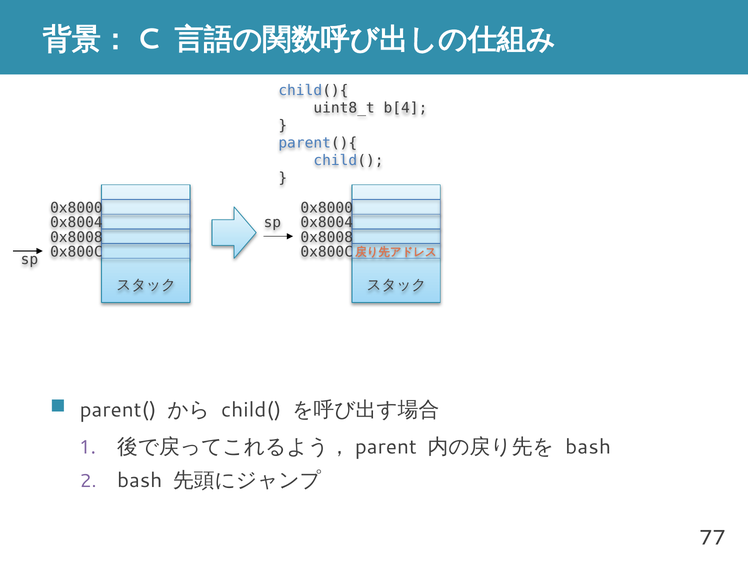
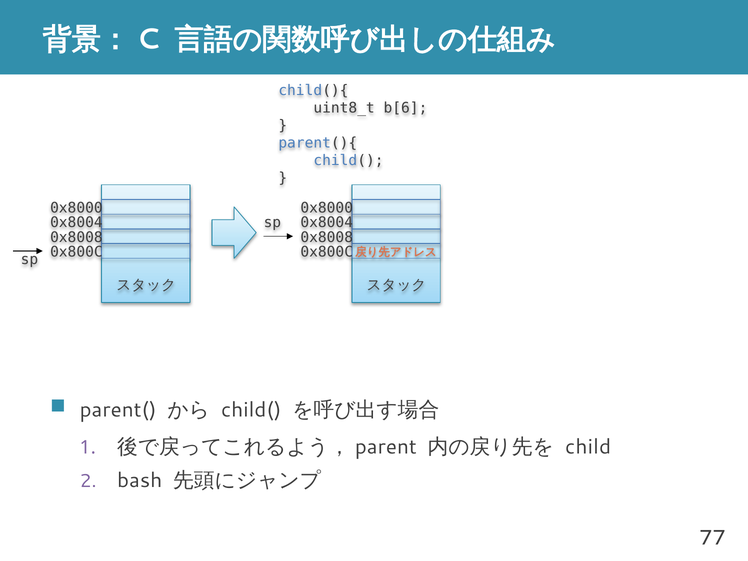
b[4: b[4 -> b[6
bash at (588, 447): bash -> child
